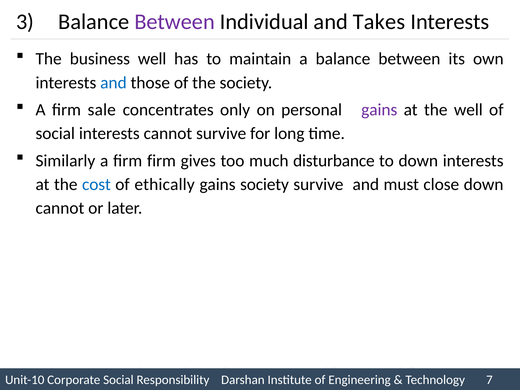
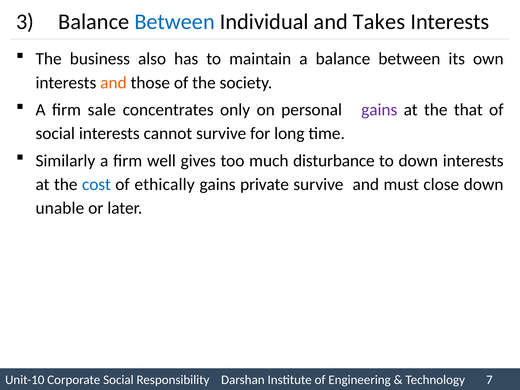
Between at (175, 22) colour: purple -> blue
business well: well -> also
and at (113, 83) colour: blue -> orange
the well: well -> that
firm firm: firm -> well
gains society: society -> private
cannot at (60, 208): cannot -> unable
